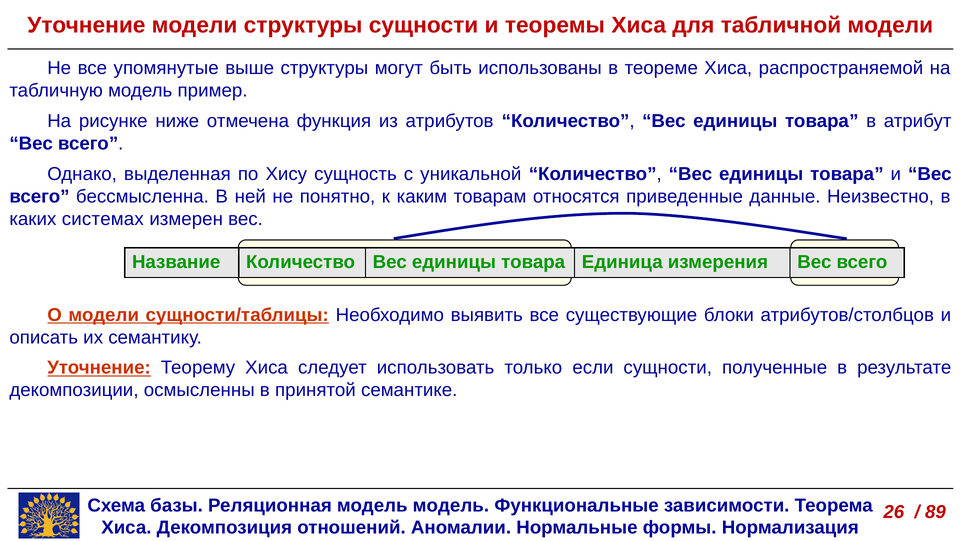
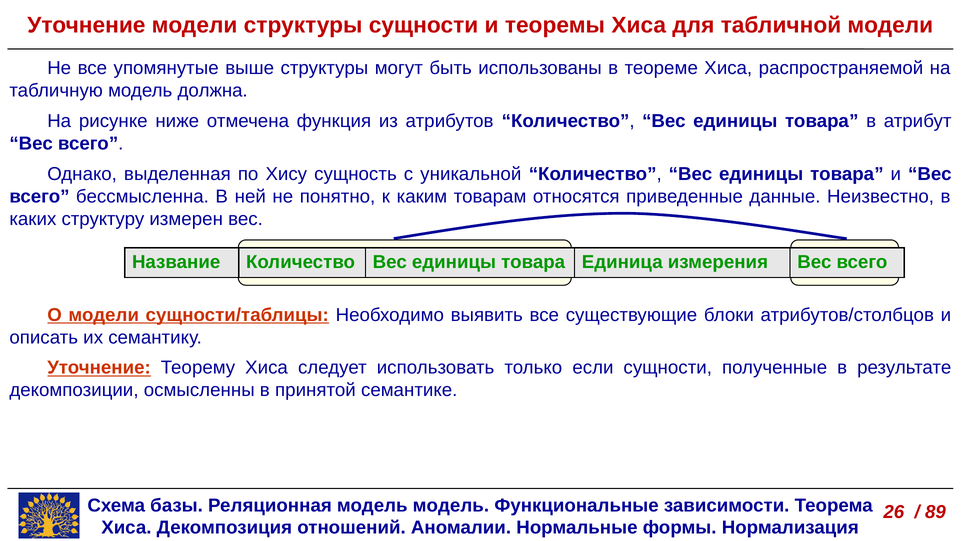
пример: пример -> должна
системах: системах -> структуру
